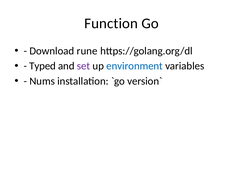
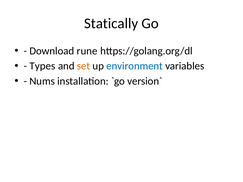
Function: Function -> Statically
Typed: Typed -> Types
set colour: purple -> orange
